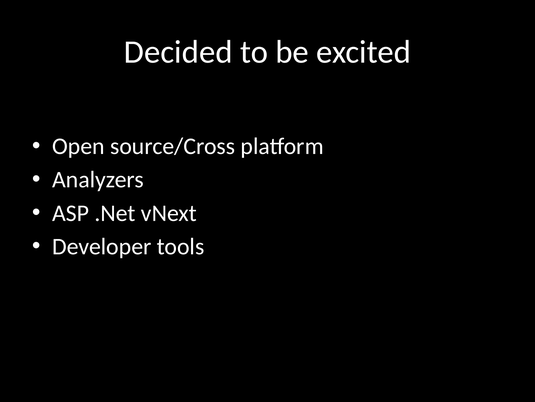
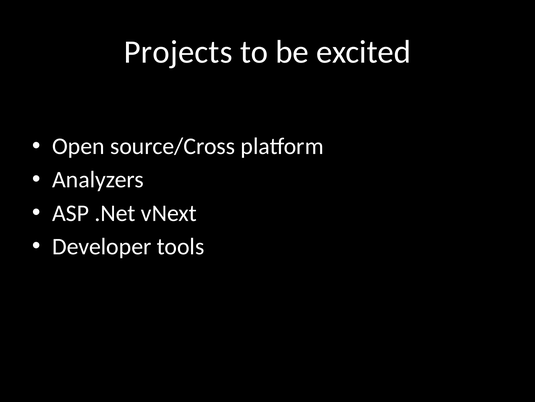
Decided: Decided -> Projects
